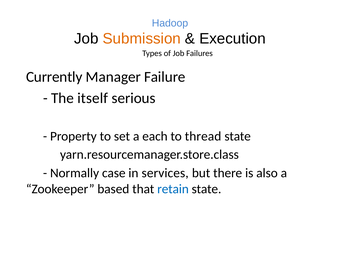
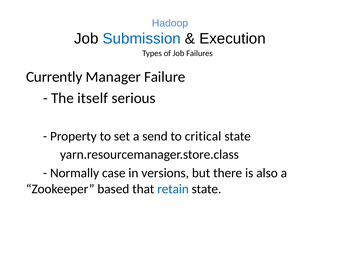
Submission colour: orange -> blue
each: each -> send
thread: thread -> critical
services: services -> versions
